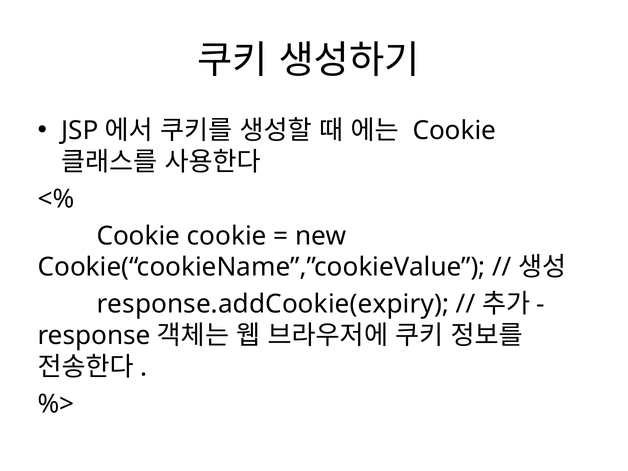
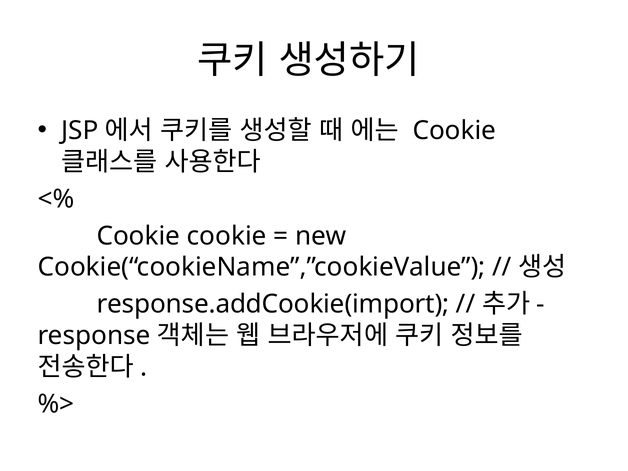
response.addCookie(expiry: response.addCookie(expiry -> response.addCookie(import
